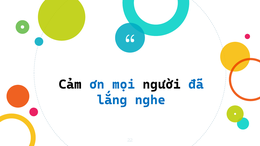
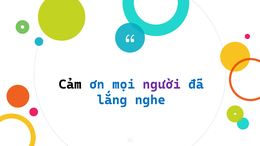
người colour: black -> purple
